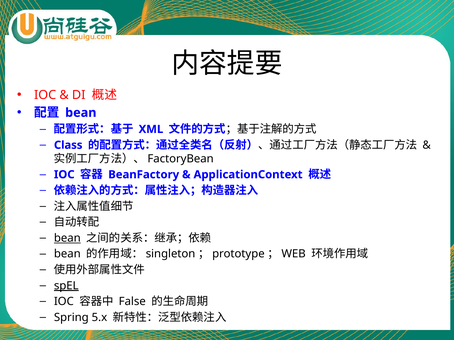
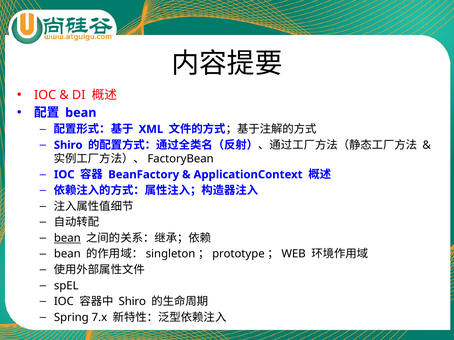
Class at (68, 145): Class -> Shiro
spEL underline: present -> none
False at (132, 302): False -> Shiro
5.x: 5.x -> 7.x
